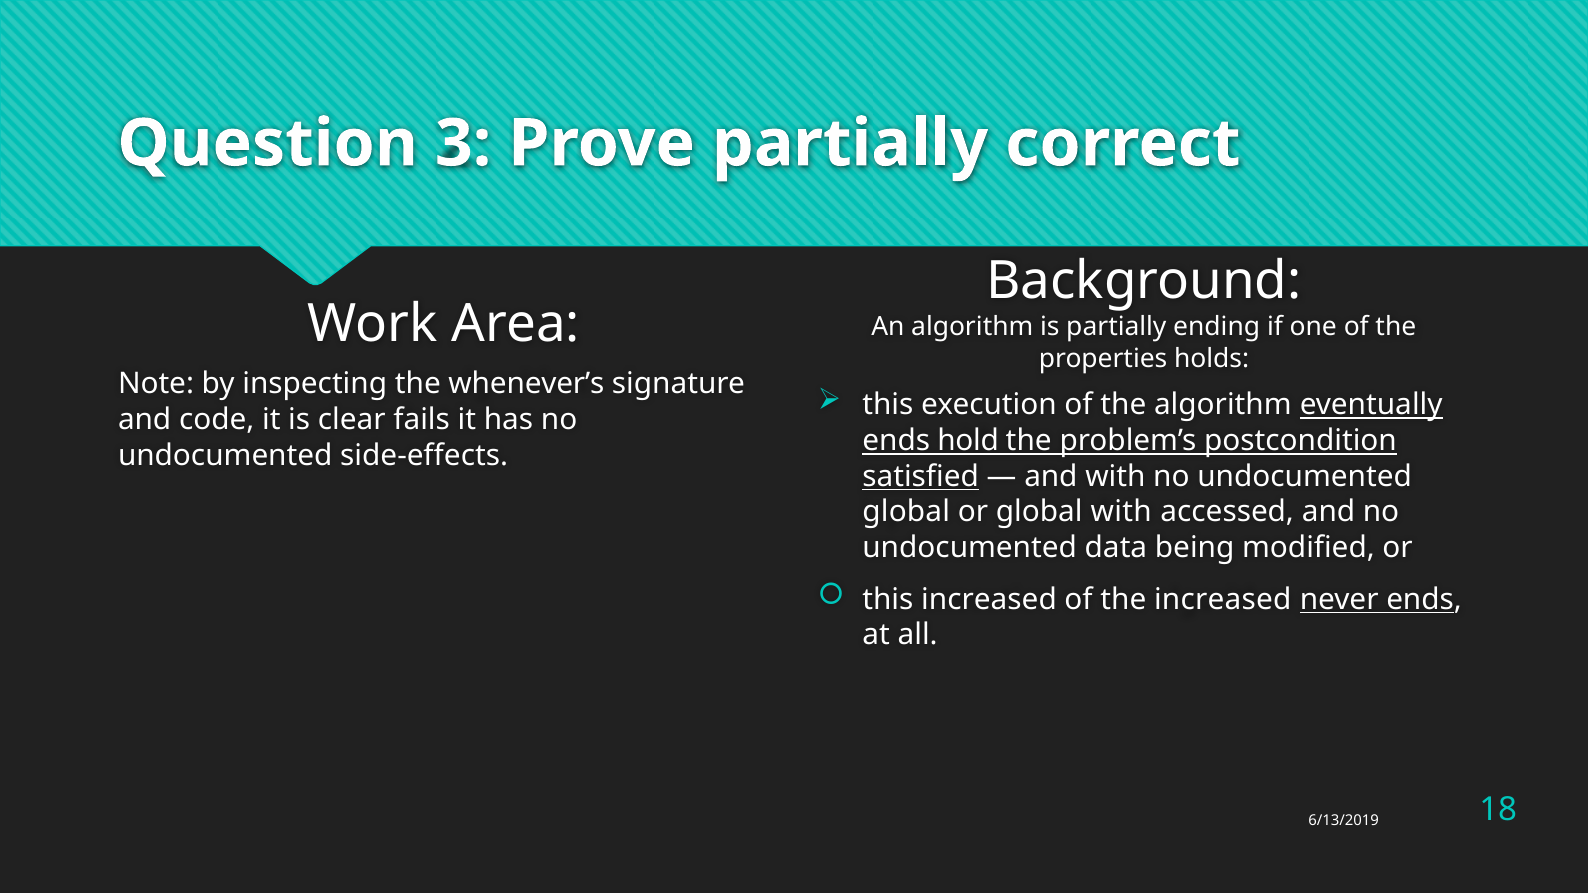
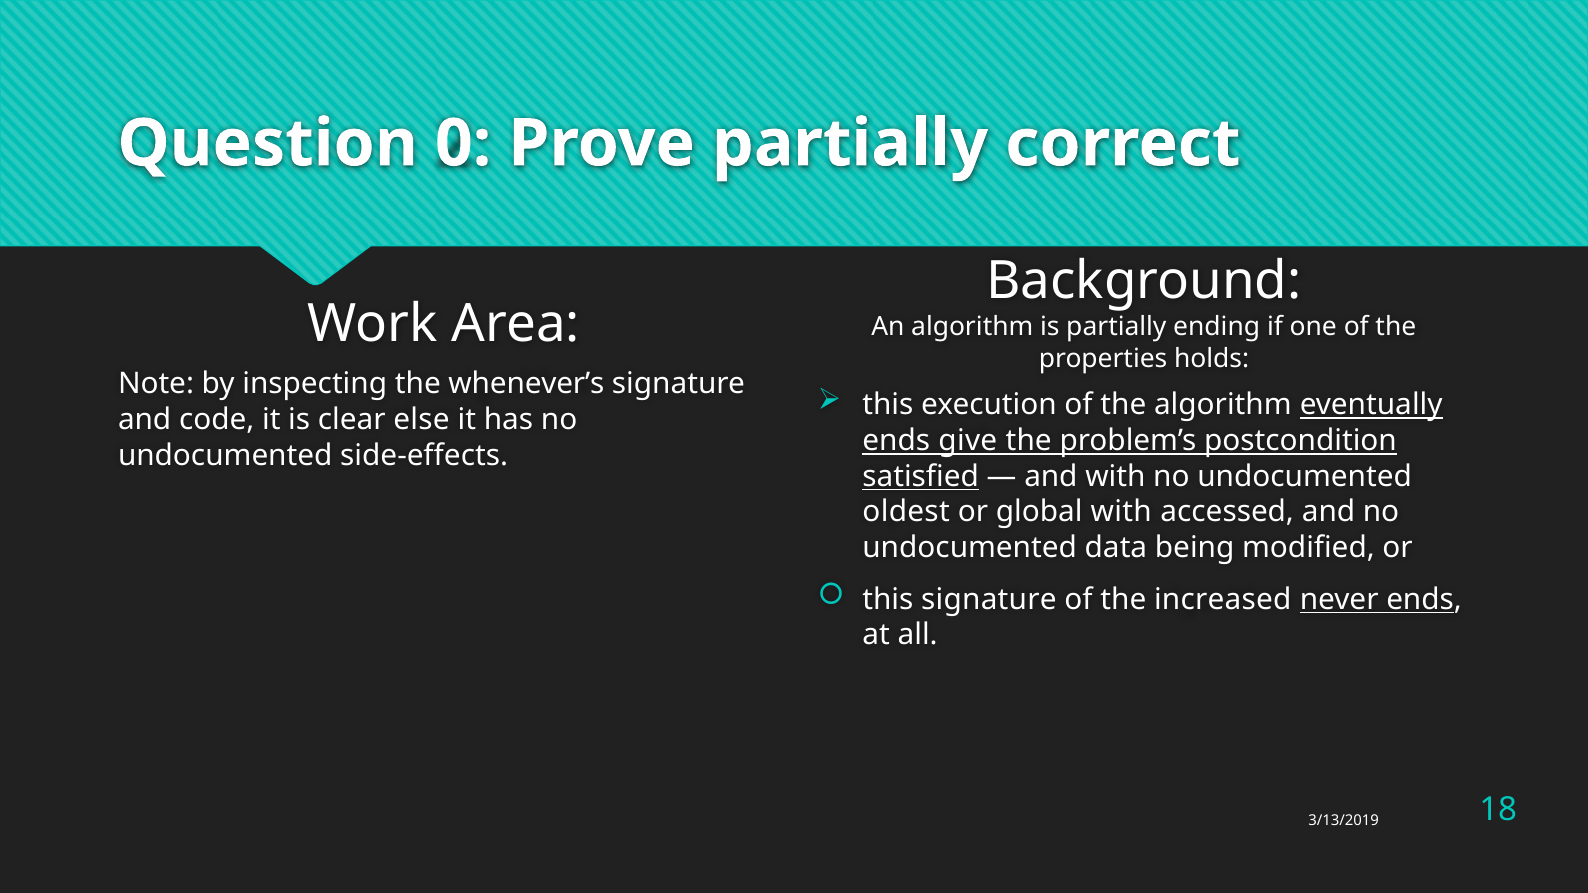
3: 3 -> 0
fails: fails -> else
hold: hold -> give
global at (906, 512): global -> oldest
this increased: increased -> signature
6/13/2019: 6/13/2019 -> 3/13/2019
